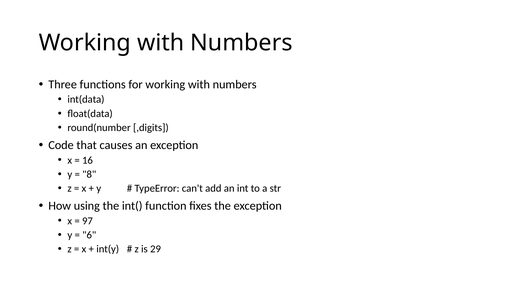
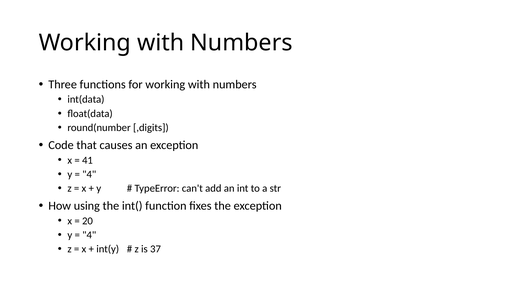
16: 16 -> 41
8 at (89, 174): 8 -> 4
97: 97 -> 20
6 at (89, 235): 6 -> 4
29: 29 -> 37
